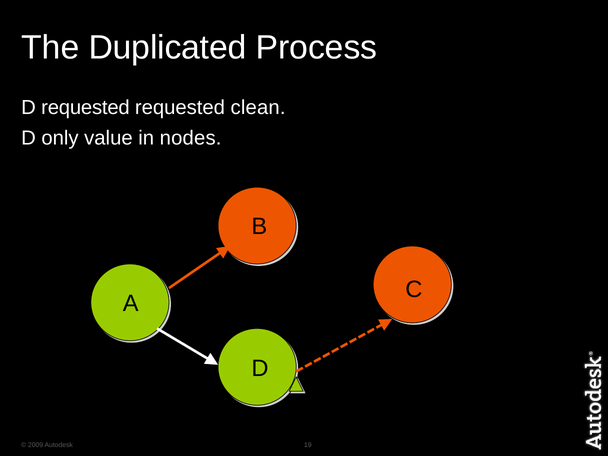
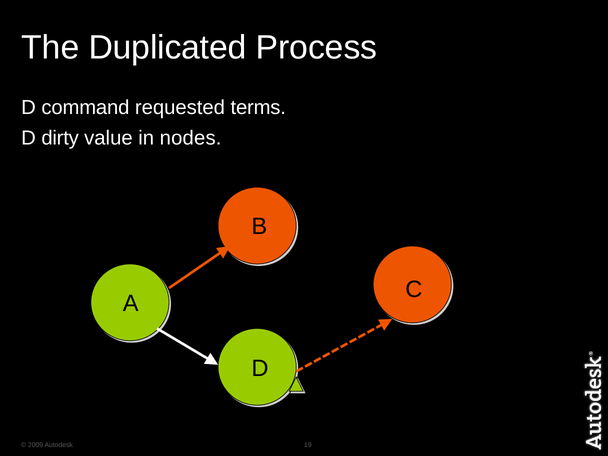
D requested: requested -> command
clean: clean -> terms
only: only -> dirty
